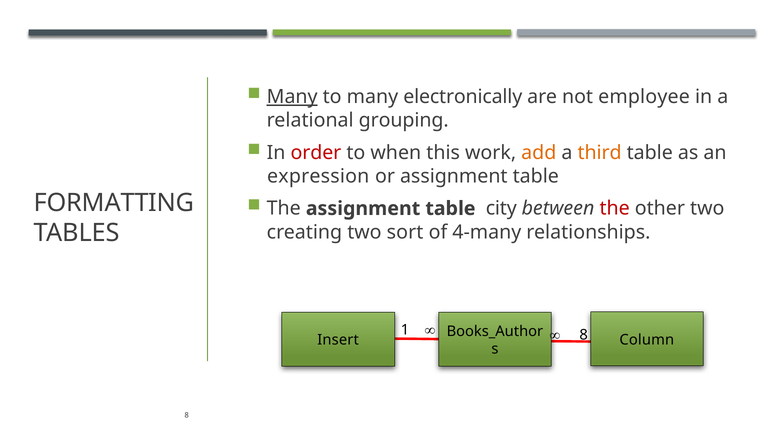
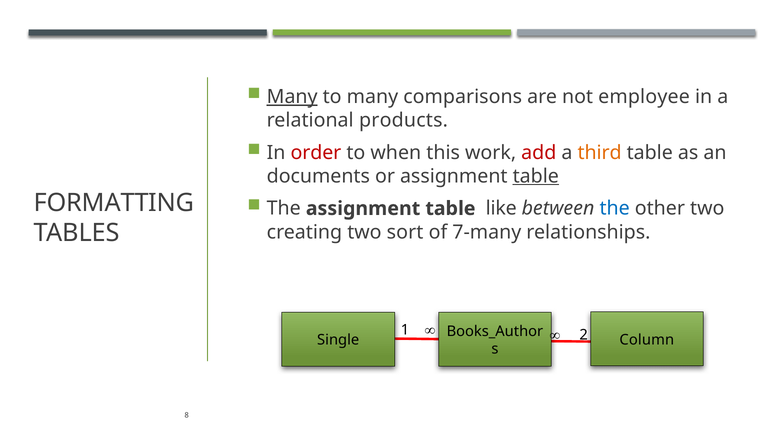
electronically: electronically -> comparisons
grouping: grouping -> products
add colour: orange -> red
expression: expression -> documents
table at (536, 176) underline: none -> present
city: city -> like
the at (615, 209) colour: red -> blue
4-many: 4-many -> 7-many
8 at (584, 335): 8 -> 2
Insert: Insert -> Single
